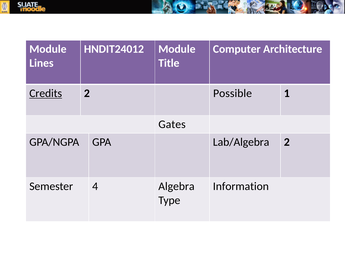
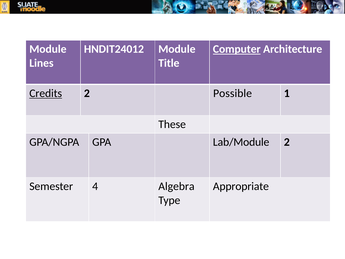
Computer underline: none -> present
Gates: Gates -> These
Lab/Algebra: Lab/Algebra -> Lab/Module
Information: Information -> Appropriate
